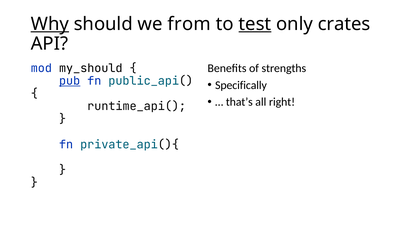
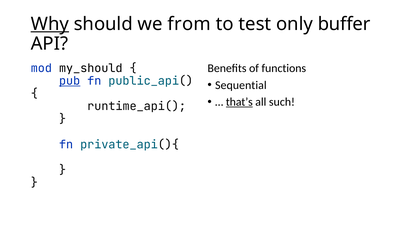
test underline: present -> none
crates: crates -> buffer
strengths: strengths -> functions
Specifically: Specifically -> Sequential
that’s underline: none -> present
right: right -> such
